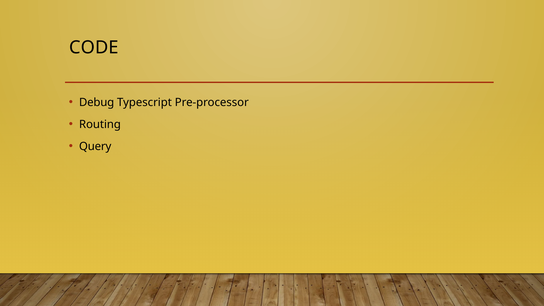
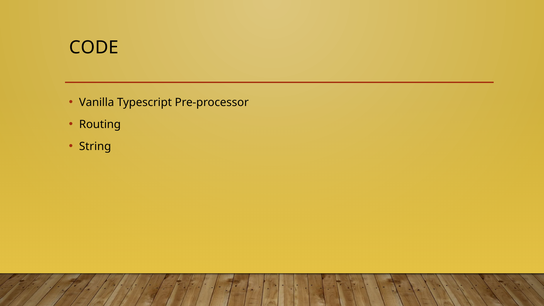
Debug: Debug -> Vanilla
Query: Query -> String
